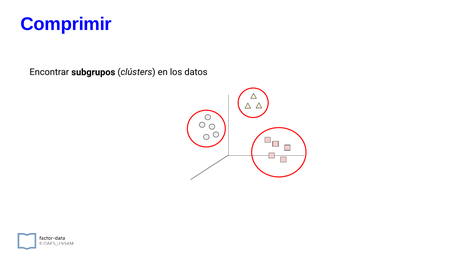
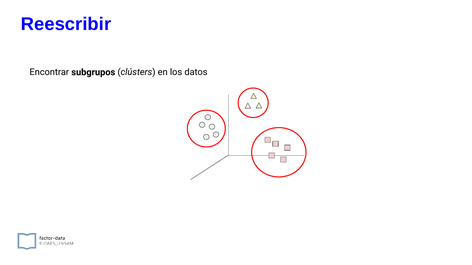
Comprimir: Comprimir -> Reescribir
